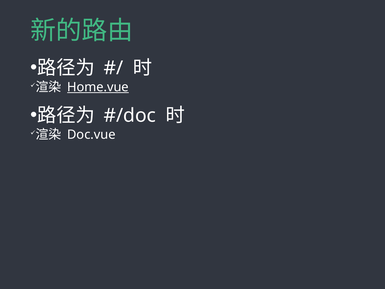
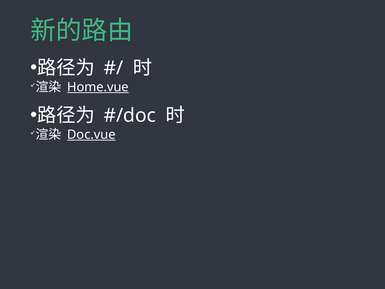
Doc.vue underline: none -> present
